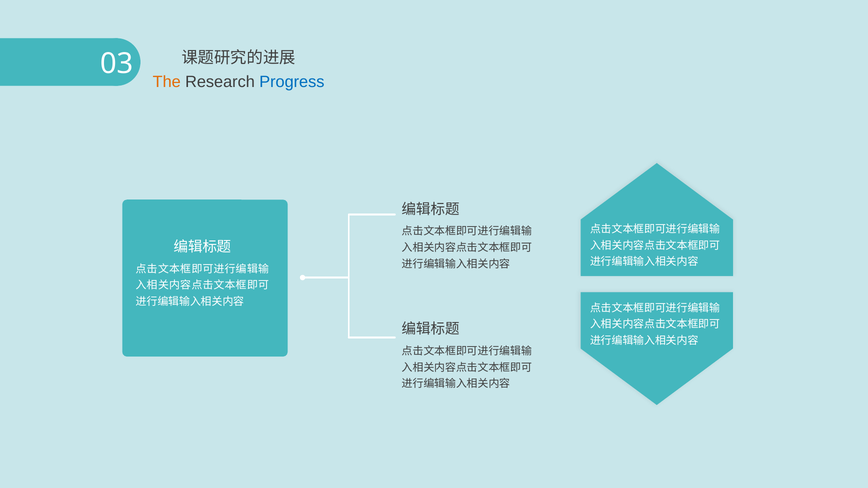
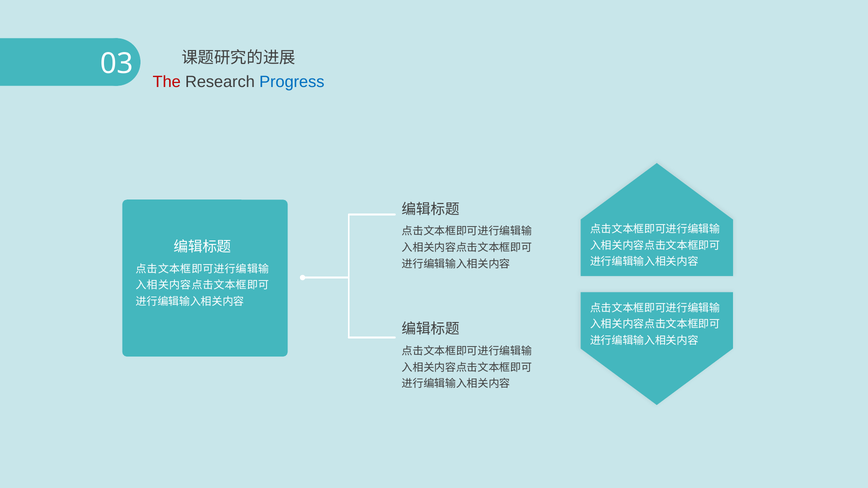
The colour: orange -> red
